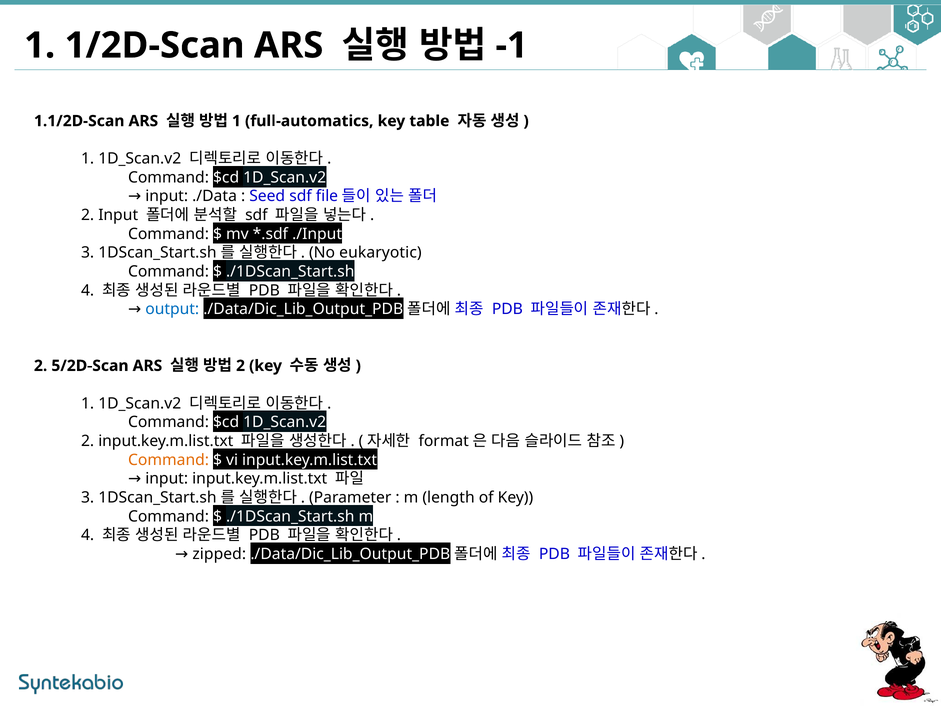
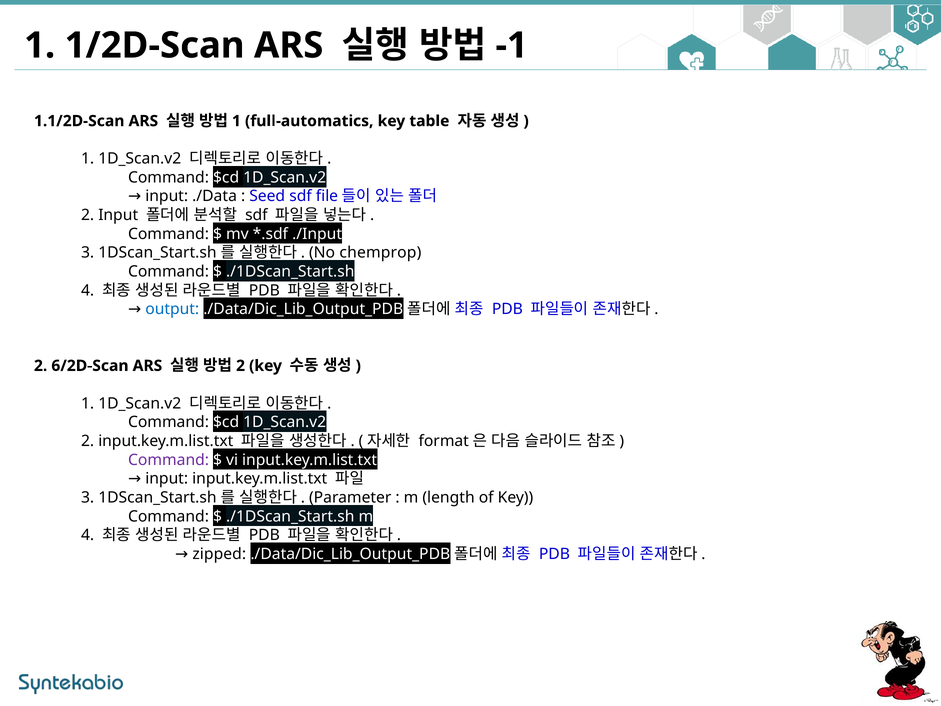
eukaryotic: eukaryotic -> chemprop
5/2D-Scan: 5/2D-Scan -> 6/2D-Scan
Command at (169, 460) colour: orange -> purple
